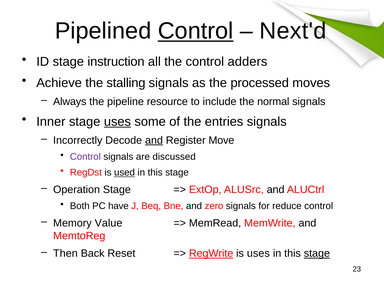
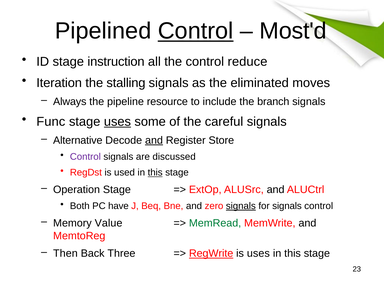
Next'd: Next'd -> Most'd
adders: adders -> reduce
Achieve: Achieve -> Iteration
processed: processed -> eliminated
normal: normal -> branch
Inner: Inner -> Func
entries: entries -> careful
Incorrectly: Incorrectly -> Alternative
Move: Move -> Store
used underline: present -> none
this at (155, 173) underline: none -> present
signals at (241, 206) underline: none -> present
for reduce: reduce -> signals
MemRead colour: black -> green
Reset: Reset -> Three
stage at (317, 253) underline: present -> none
